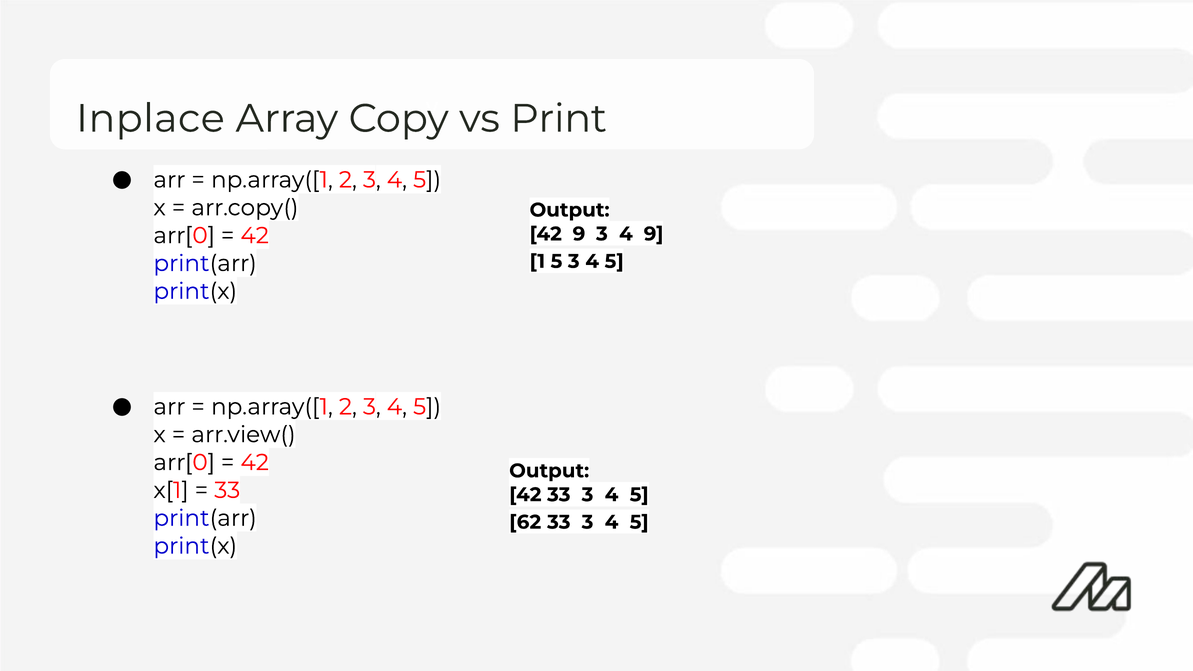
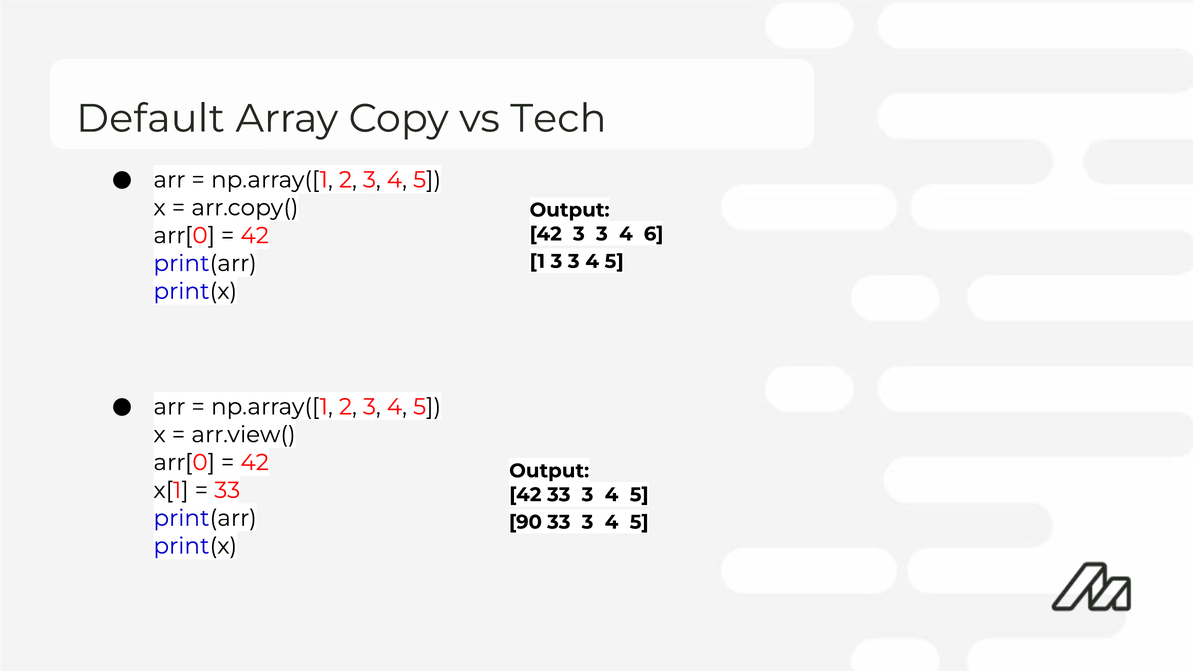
Inplace: Inplace -> Default
Print: Print -> Tech
42 9: 9 -> 3
4 9: 9 -> 6
1 5: 5 -> 3
62: 62 -> 90
